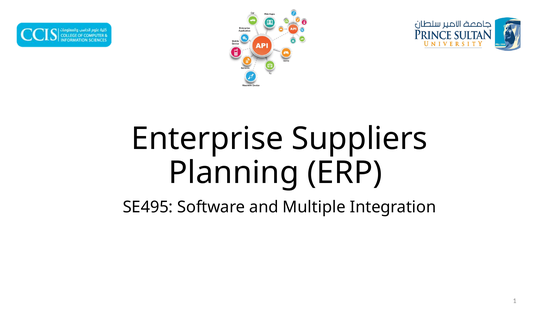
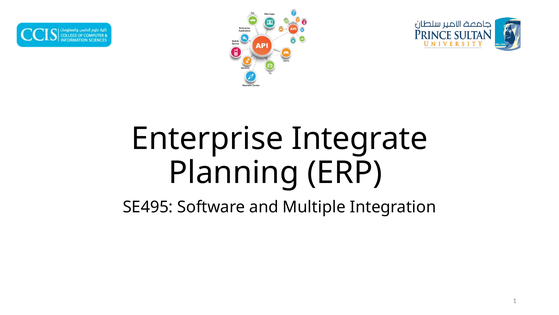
Suppliers: Suppliers -> Integrate
